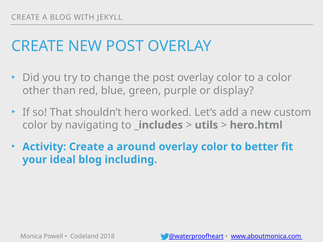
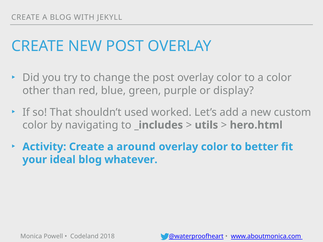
hero: hero -> used
including: including -> whatever
